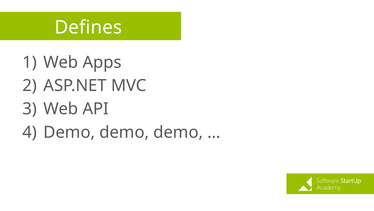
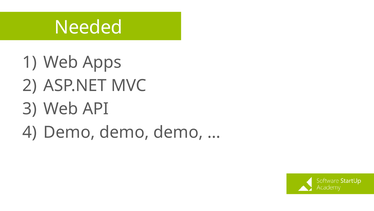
Defines: Defines -> Needed
